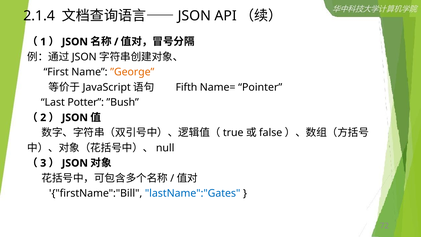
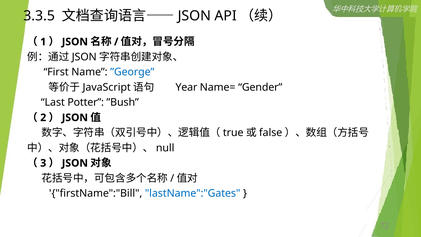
2.1.4: 2.1.4 -> 3.3.5
”George colour: orange -> blue
Fifth: Fifth -> Year
Pointer: Pointer -> Gender
